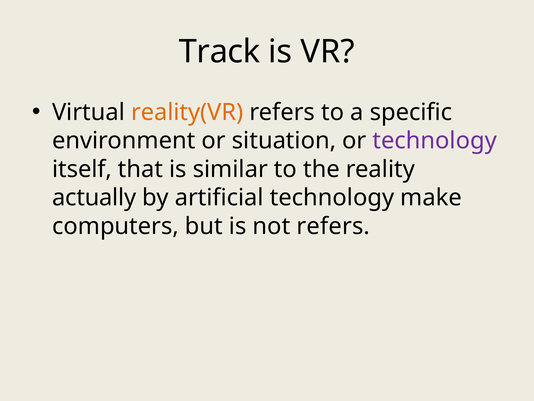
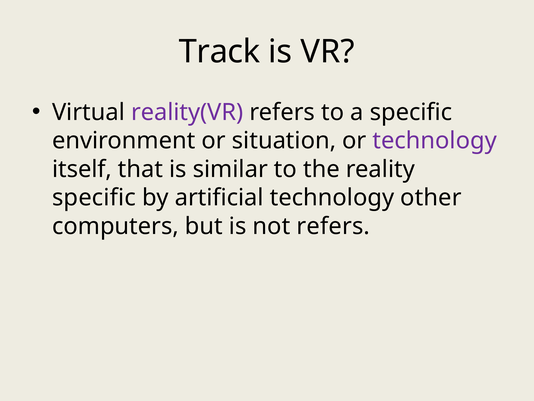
reality(VR colour: orange -> purple
actually at (94, 197): actually -> specific
make: make -> other
